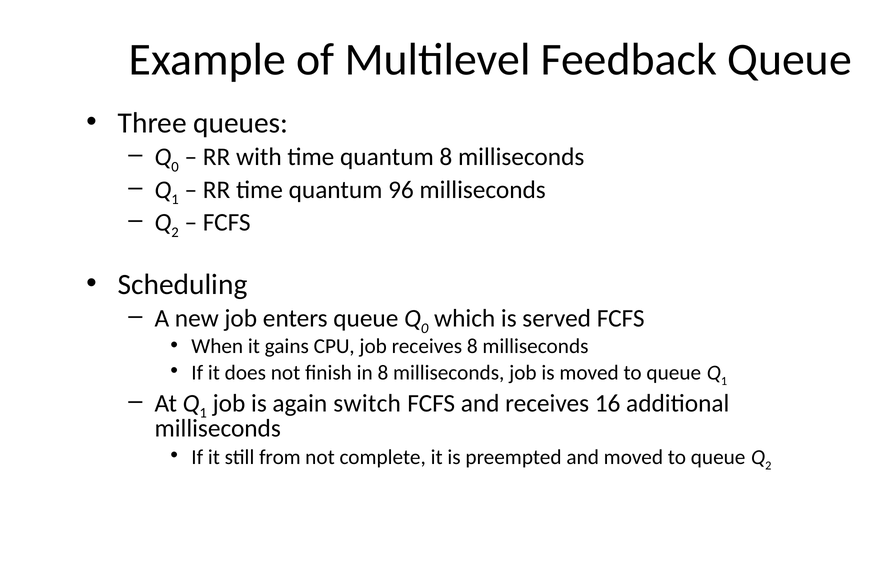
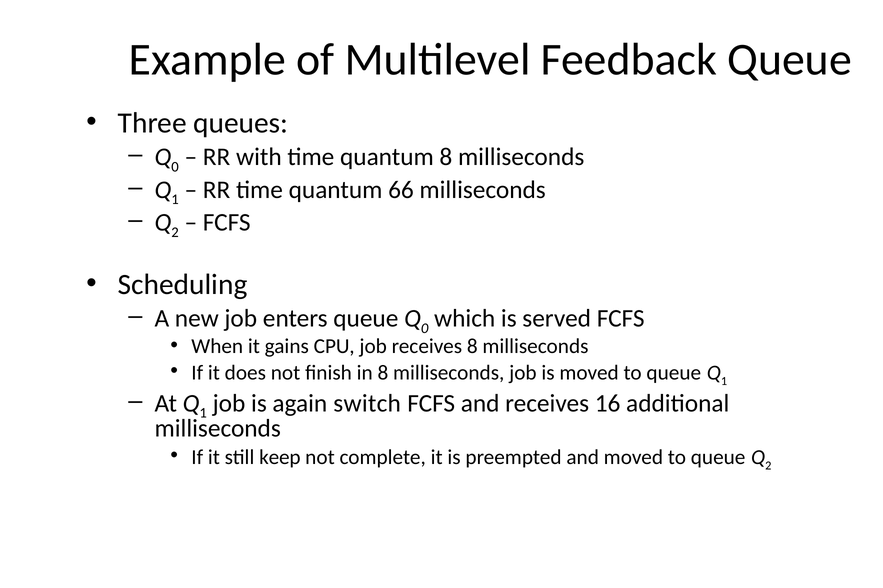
96: 96 -> 66
from: from -> keep
